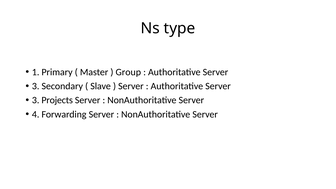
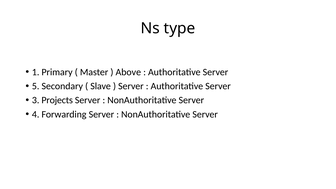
Group: Group -> Above
3 at (36, 86): 3 -> 5
